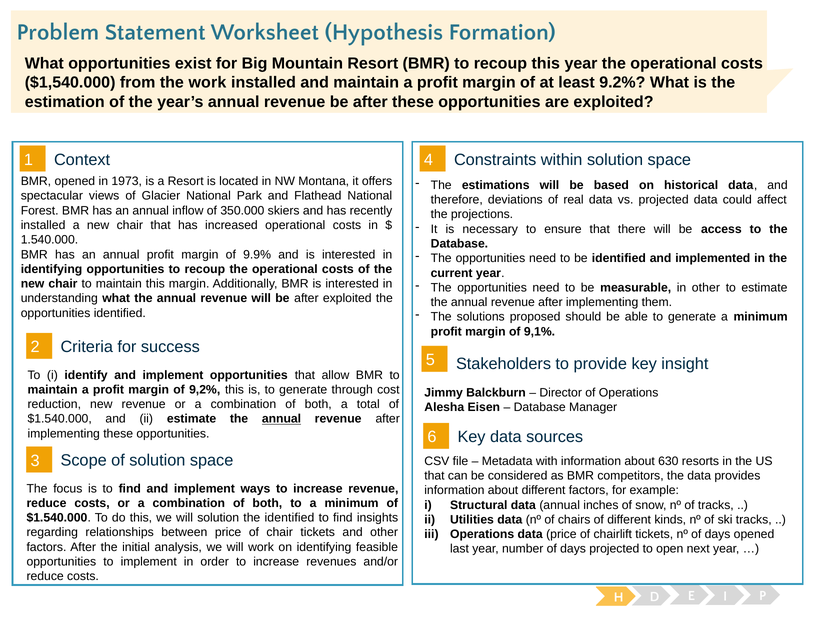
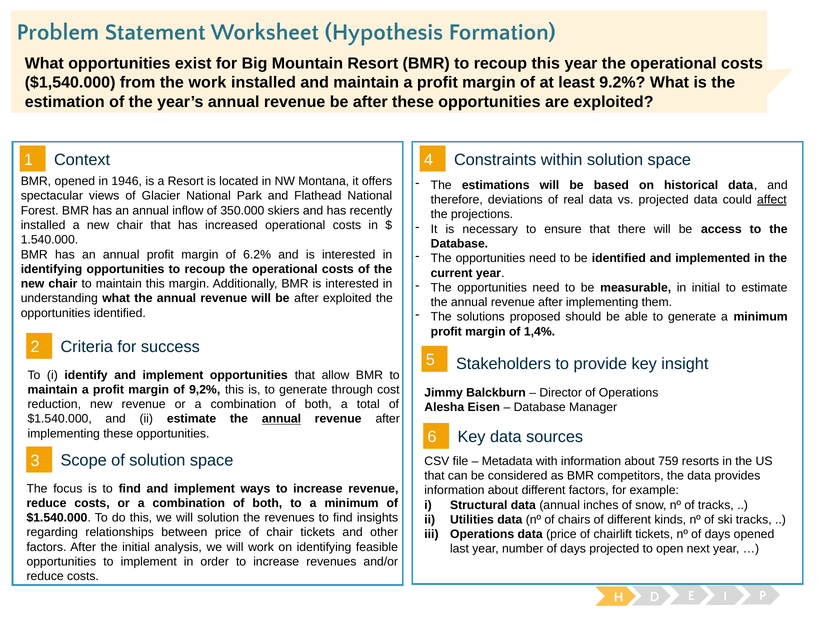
1973: 1973 -> 1946
affect underline: none -> present
9.9%: 9.9% -> 6.2%
in other: other -> initial
9,1%: 9,1% -> 1,4%
630: 630 -> 759
the identified: identified -> revenues
